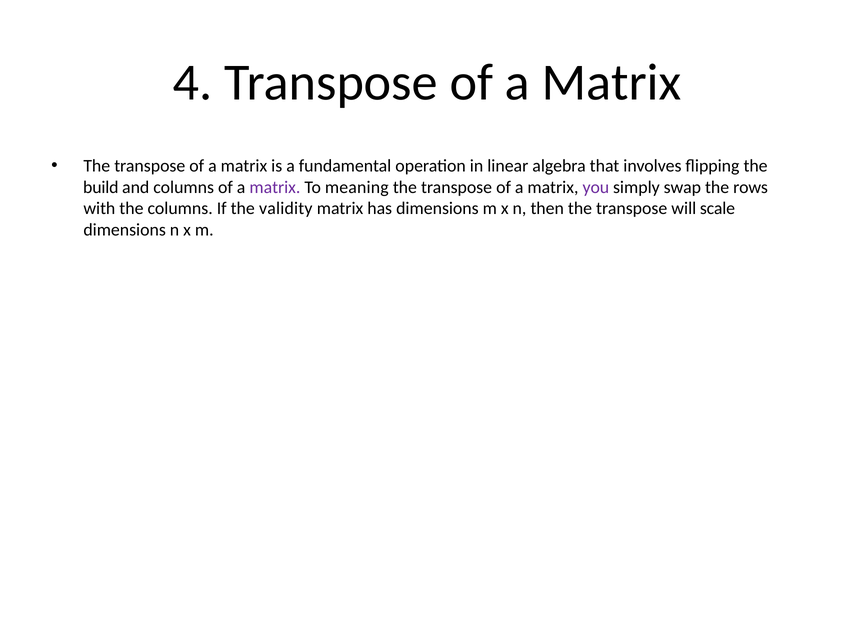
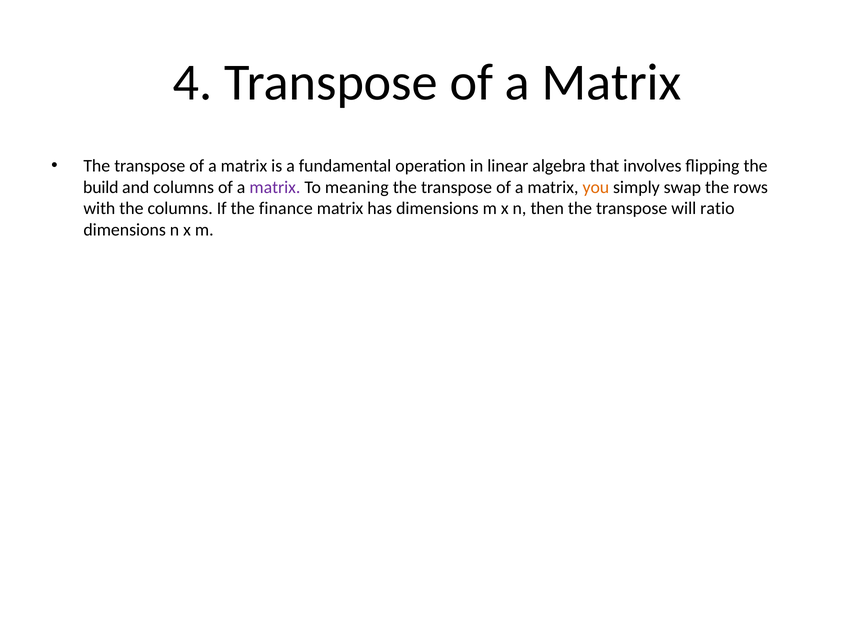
you colour: purple -> orange
validity: validity -> finance
scale: scale -> ratio
